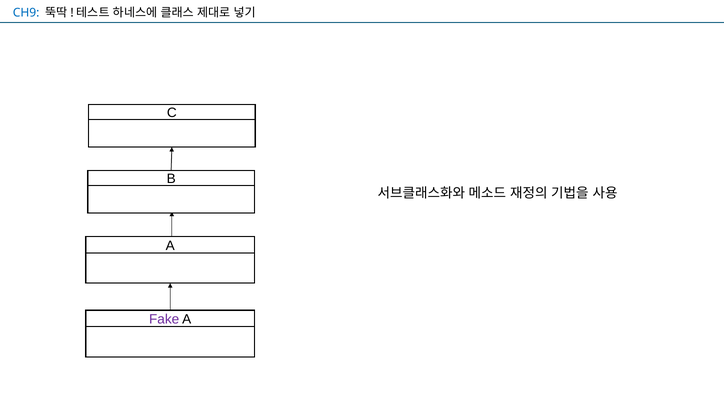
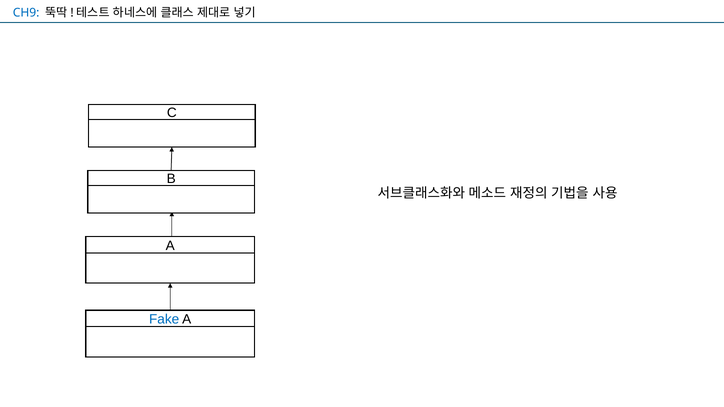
Fake colour: purple -> blue
